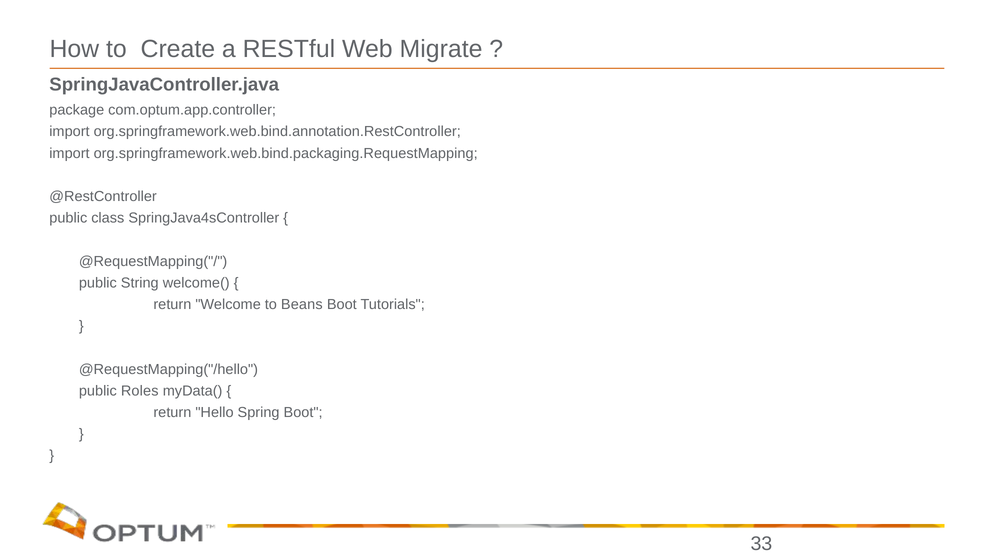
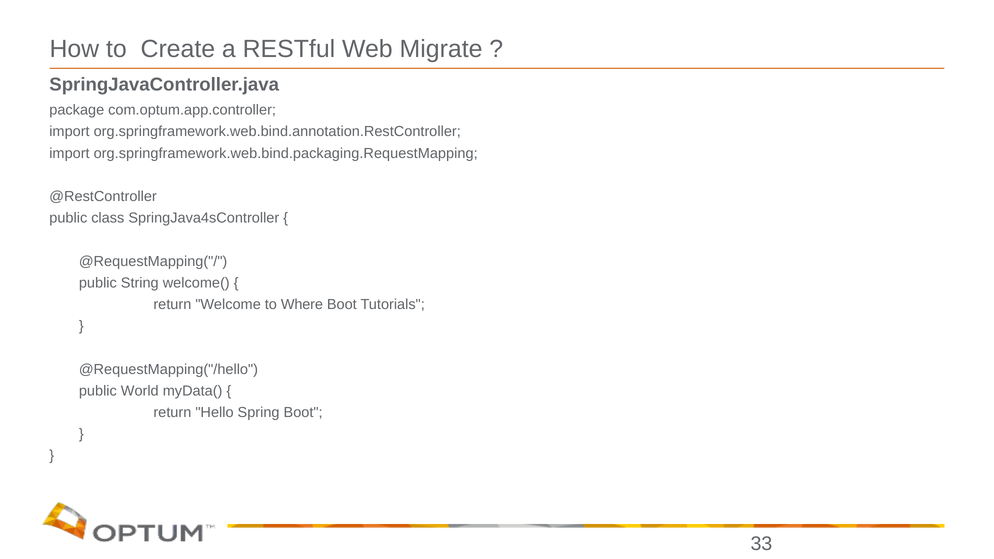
Beans: Beans -> Where
Roles: Roles -> World
